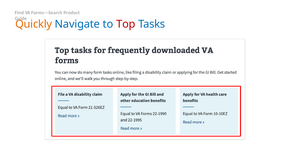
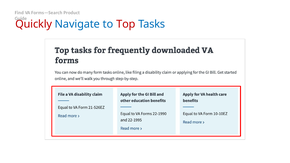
Quickly colour: orange -> red
